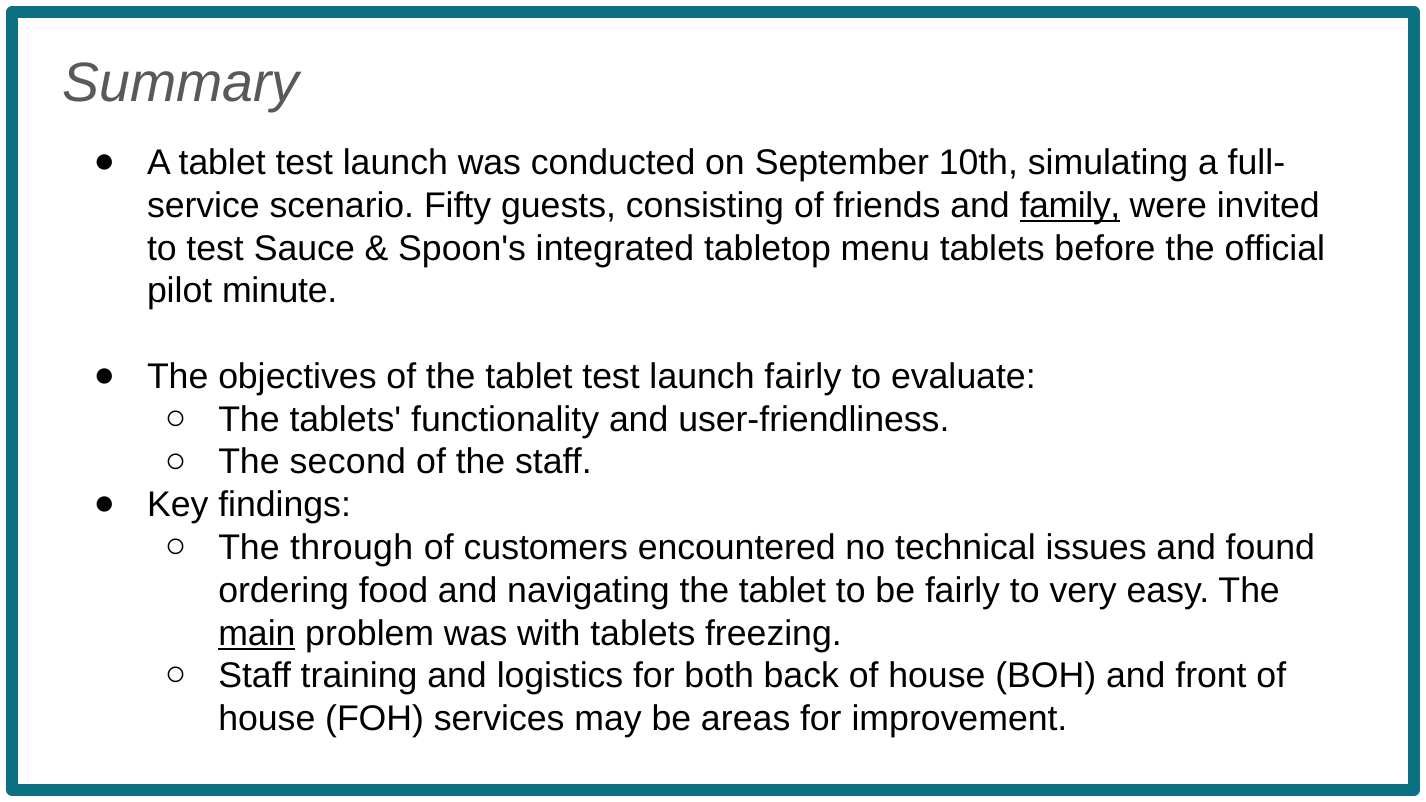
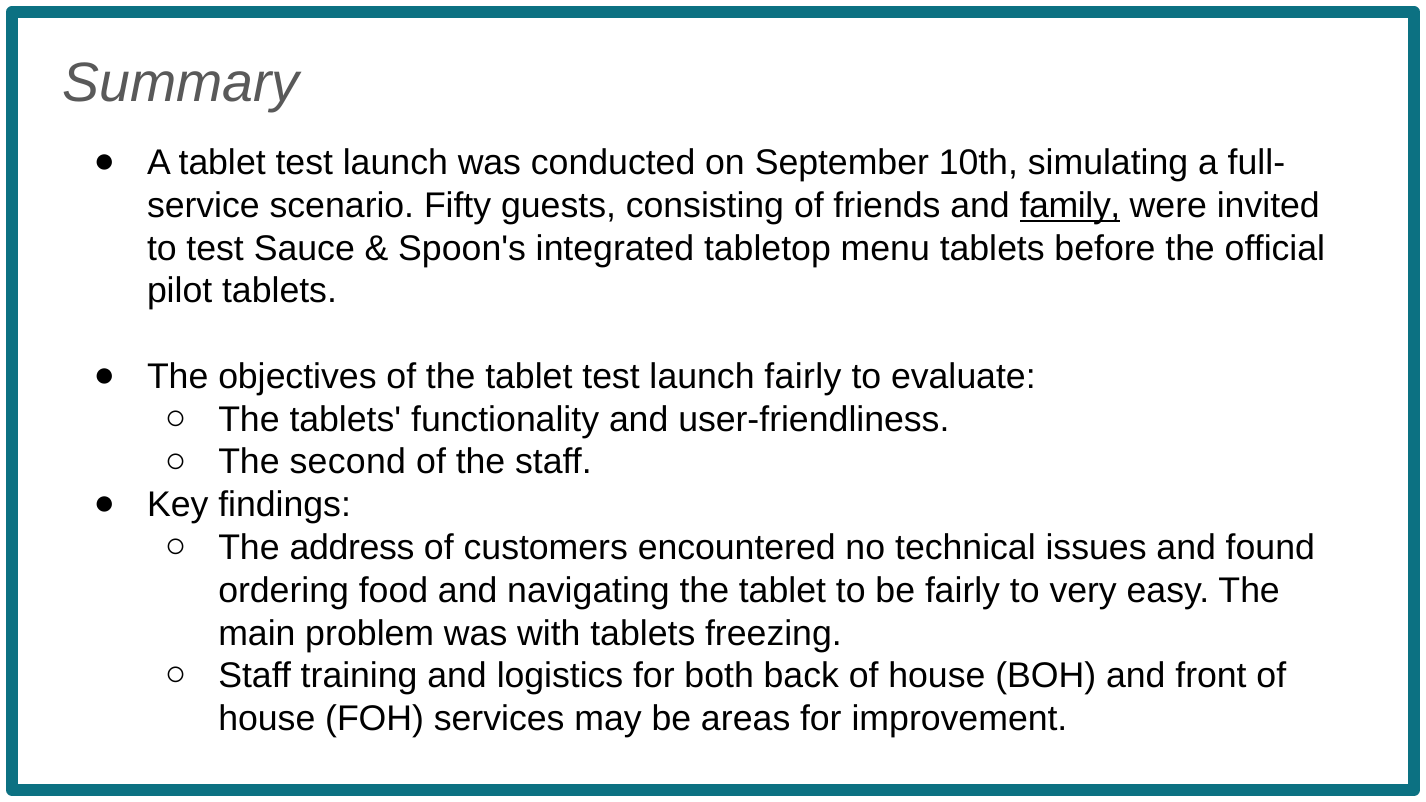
pilot minute: minute -> tablets
through: through -> address
main underline: present -> none
